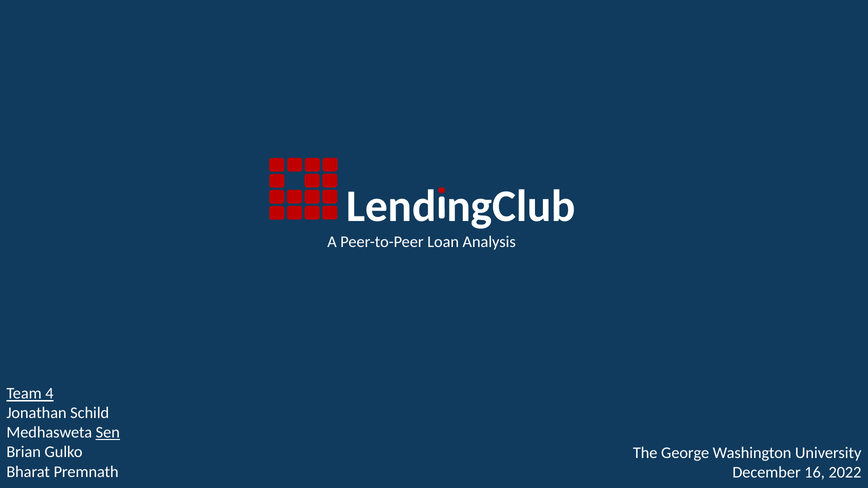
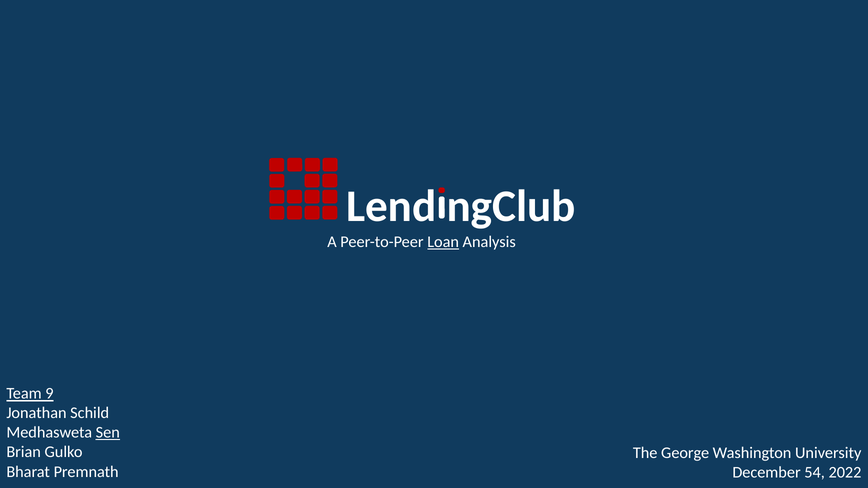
Loan underline: none -> present
4: 4 -> 9
16: 16 -> 54
